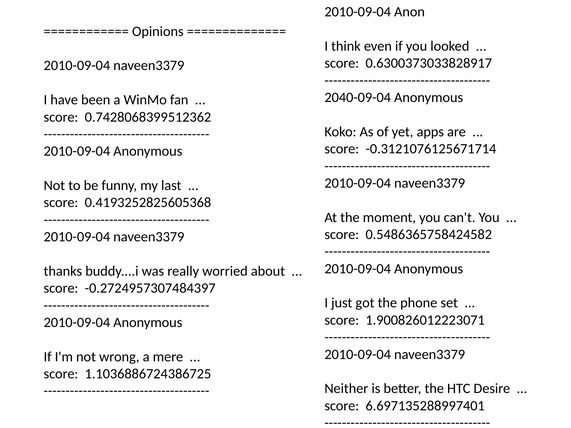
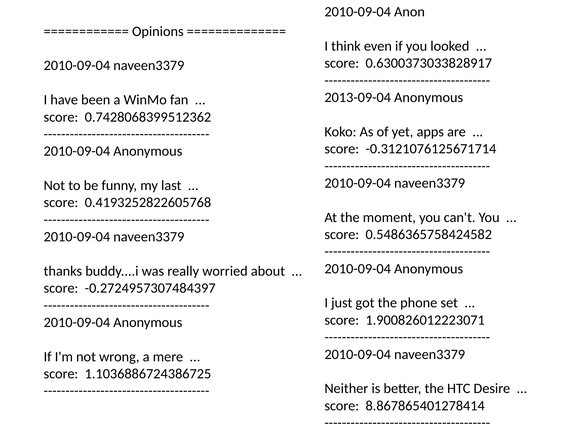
2040-09-04: 2040-09-04 -> 2013-09-04
0.4193252825605368: 0.4193252825605368 -> 0.4193252822605768
6.697135288997401: 6.697135288997401 -> 8.867865401278414
